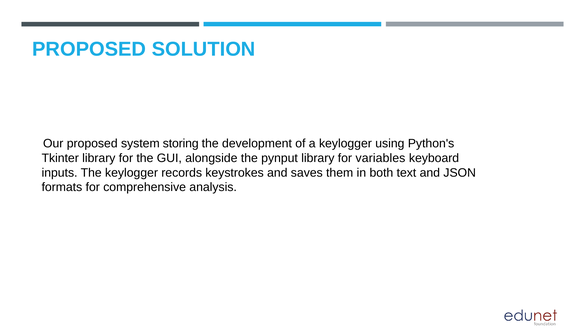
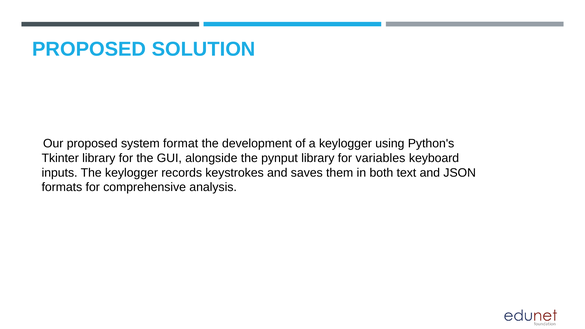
storing: storing -> format
